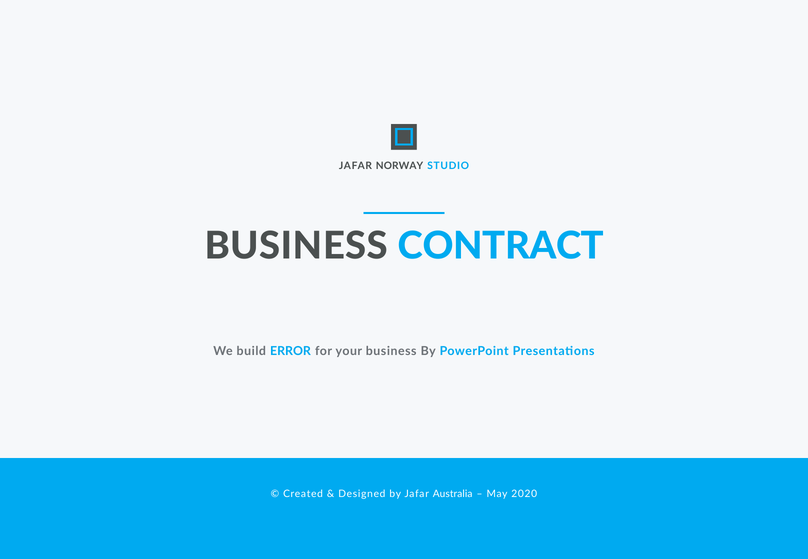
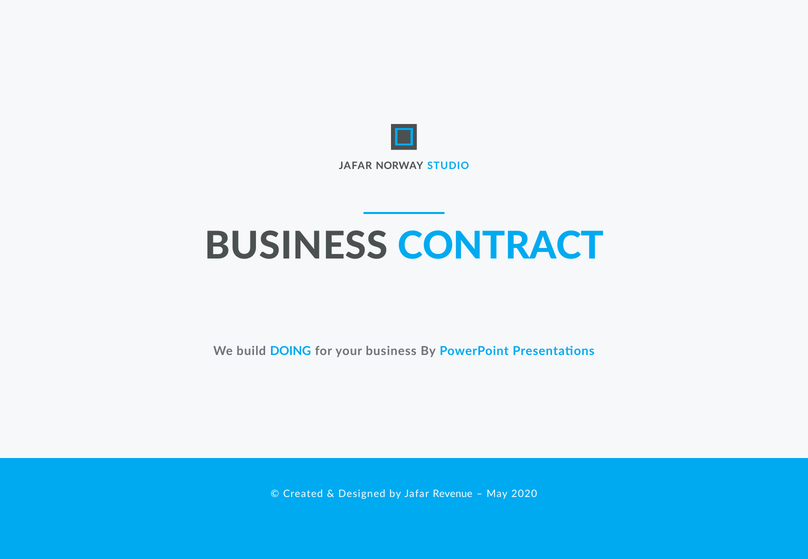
ERROR: ERROR -> DOING
Australia: Australia -> Revenue
